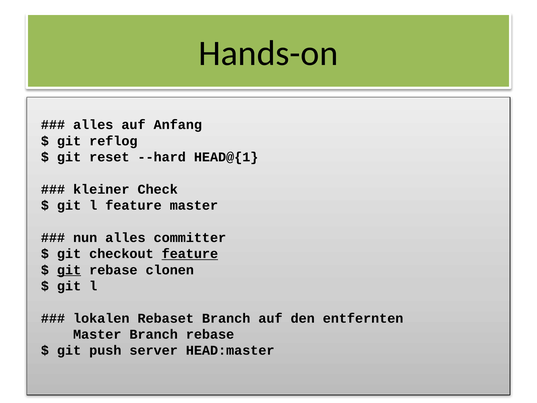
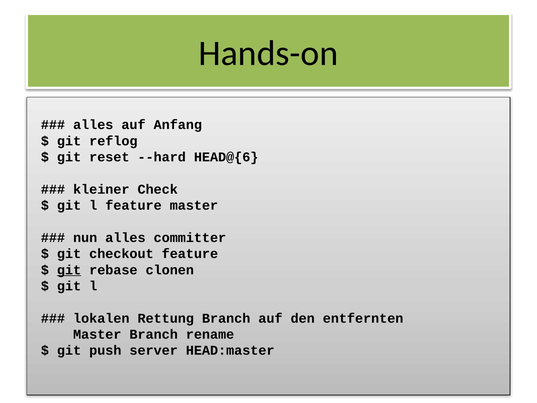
HEAD@{1: HEAD@{1 -> HEAD@{6
feature at (190, 254) underline: present -> none
Rebaset: Rebaset -> Rettung
Branch rebase: rebase -> rename
